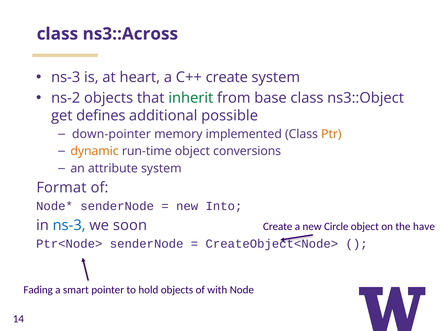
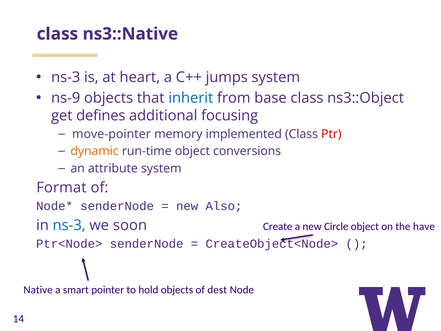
ns3::Across: ns3::Across -> ns3::Native
C++ create: create -> jumps
ns-2: ns-2 -> ns-9
inherit colour: green -> blue
possible: possible -> focusing
down-pointer: down-pointer -> move-pointer
Ptr colour: orange -> red
Into: Into -> Also
Fading: Fading -> Native
with: with -> dest
